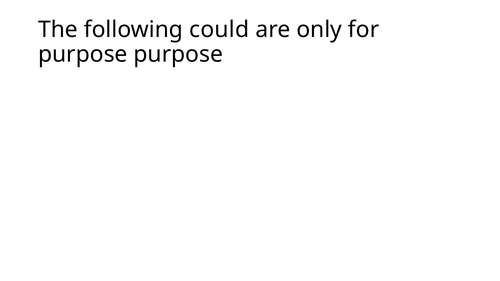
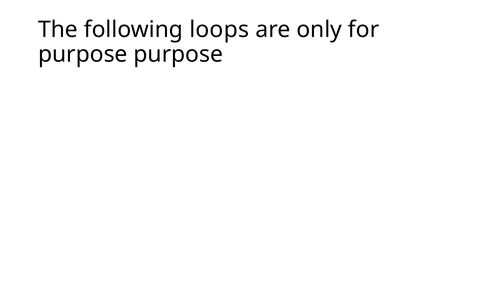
could: could -> loops
